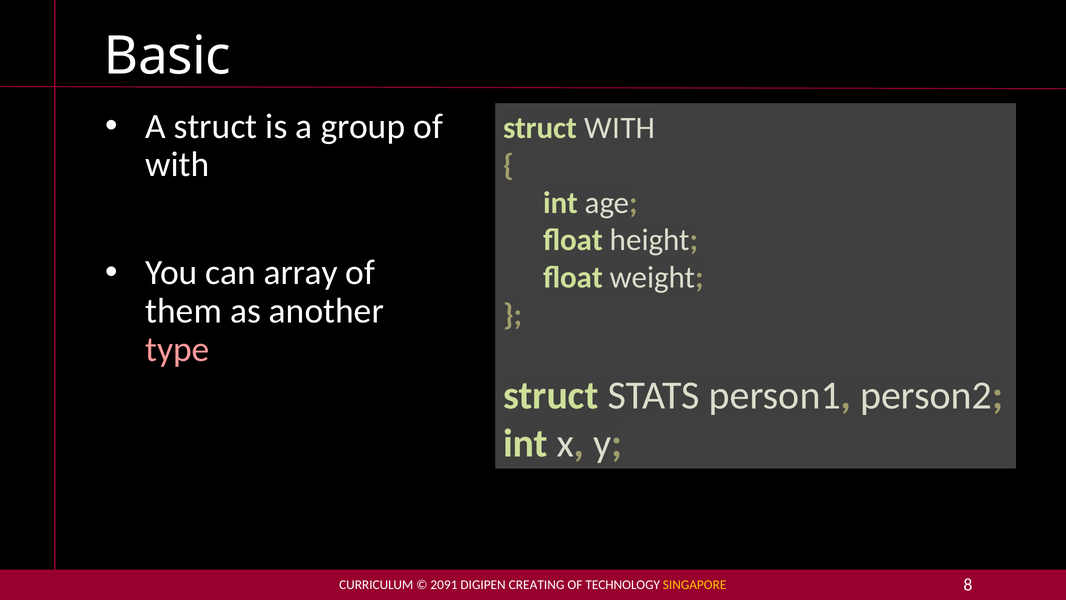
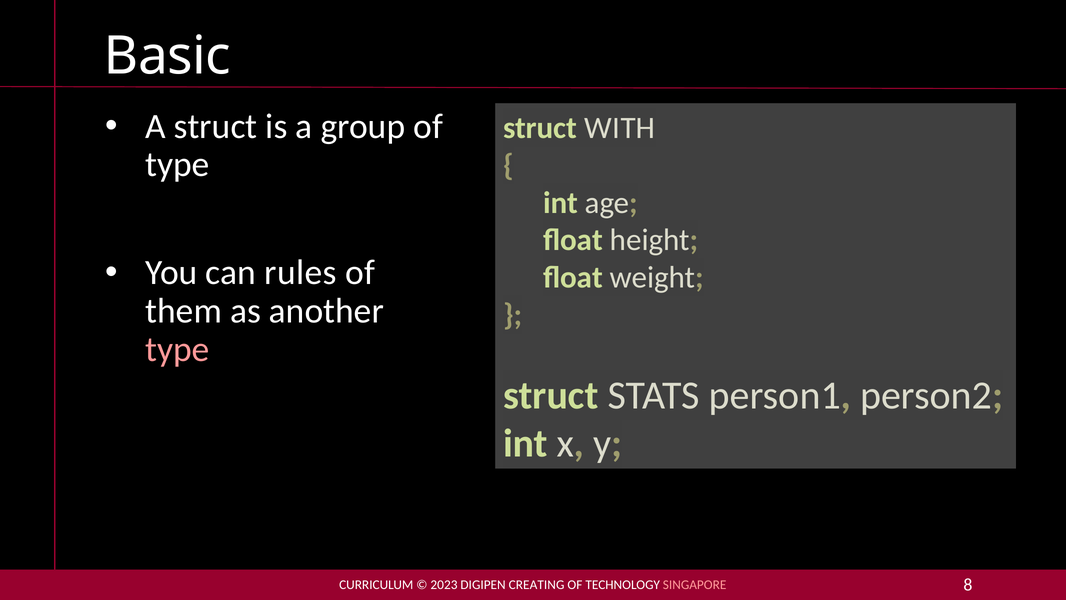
with at (177, 165): with -> type
array: array -> rules
2091: 2091 -> 2023
SINGAPORE colour: yellow -> pink
